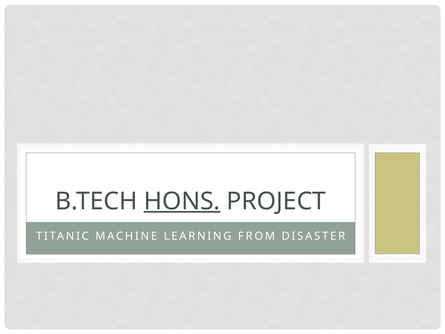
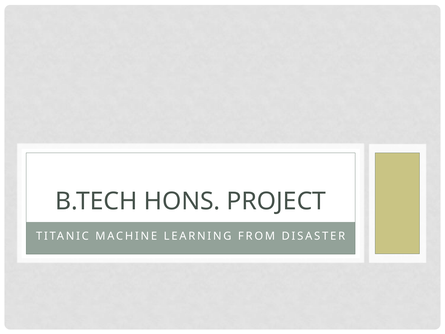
HONS underline: present -> none
